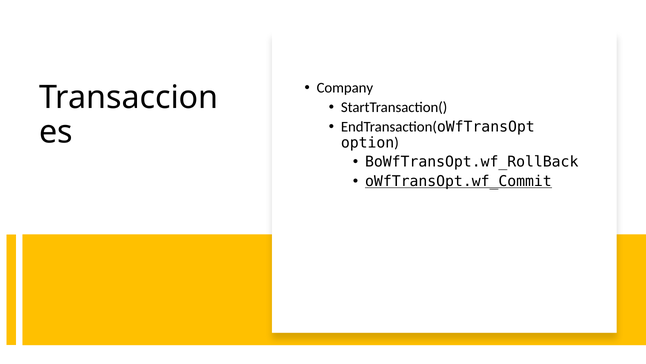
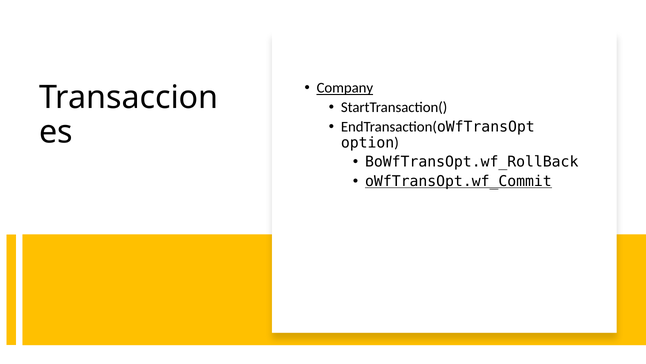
Company underline: none -> present
